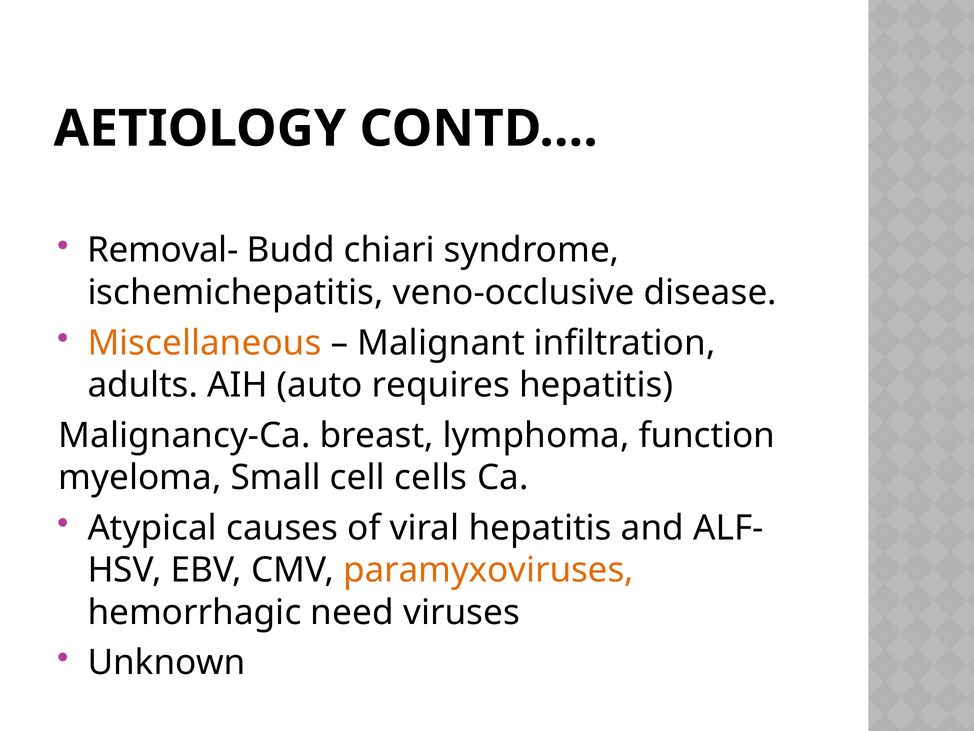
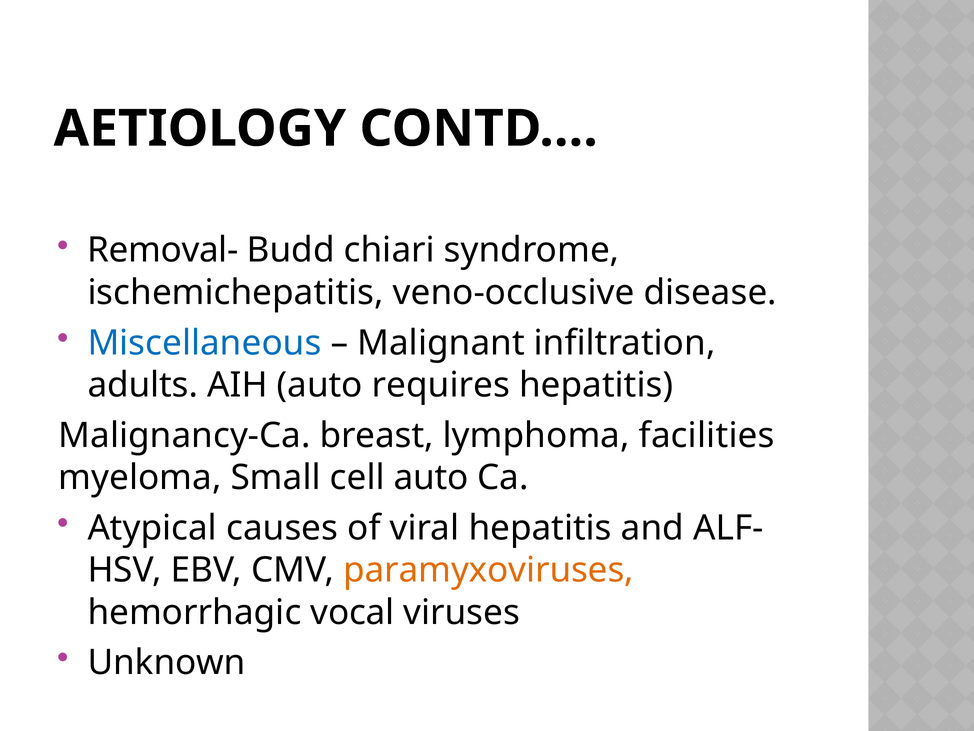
Miscellaneous colour: orange -> blue
function: function -> facilities
cell cells: cells -> auto
need: need -> vocal
